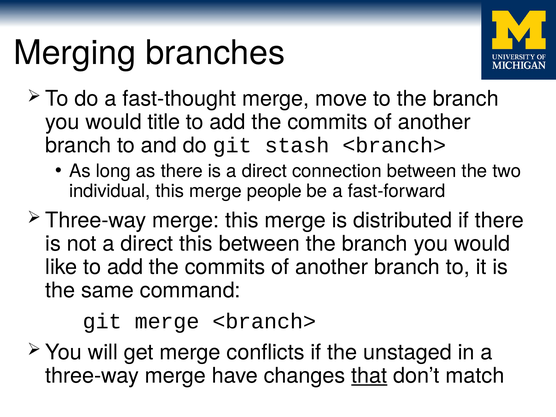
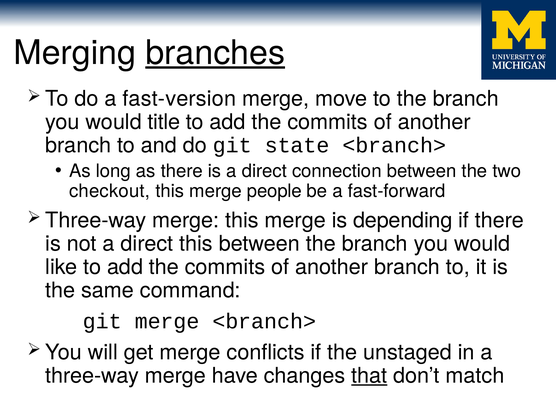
branches underline: none -> present
fast-thought: fast-thought -> fast-version
stash: stash -> state
individual: individual -> checkout
distributed: distributed -> depending
